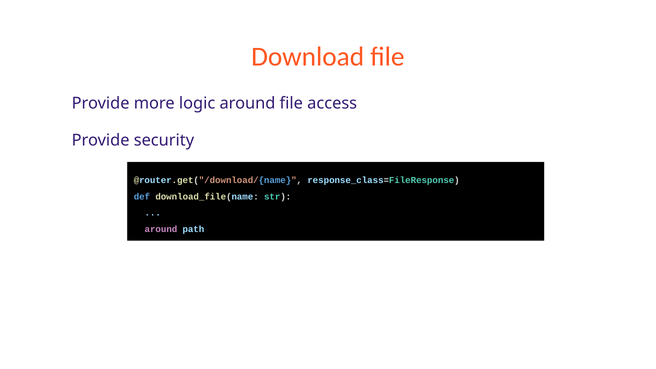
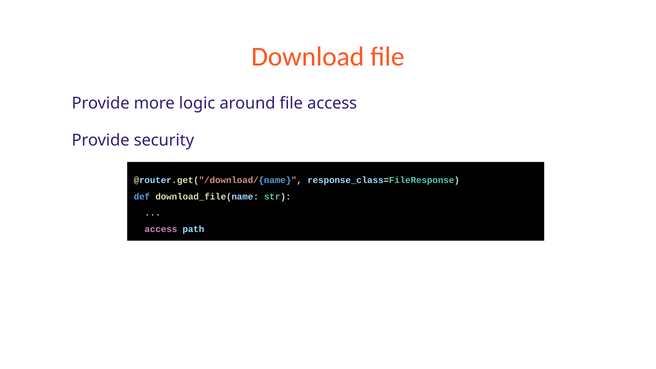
around at (161, 229): around -> access
